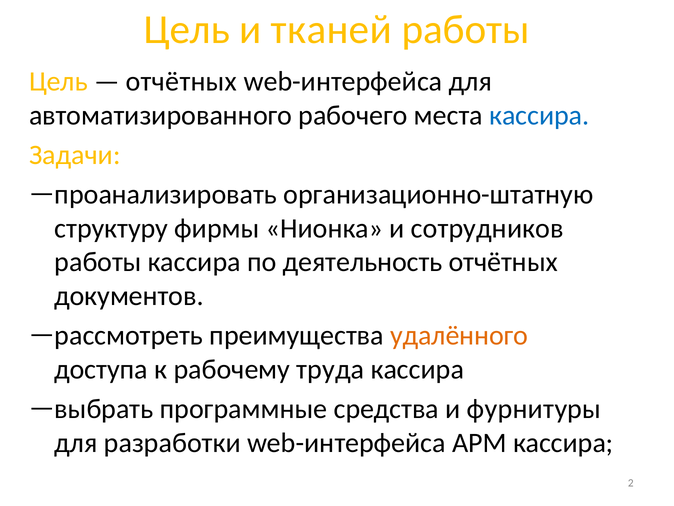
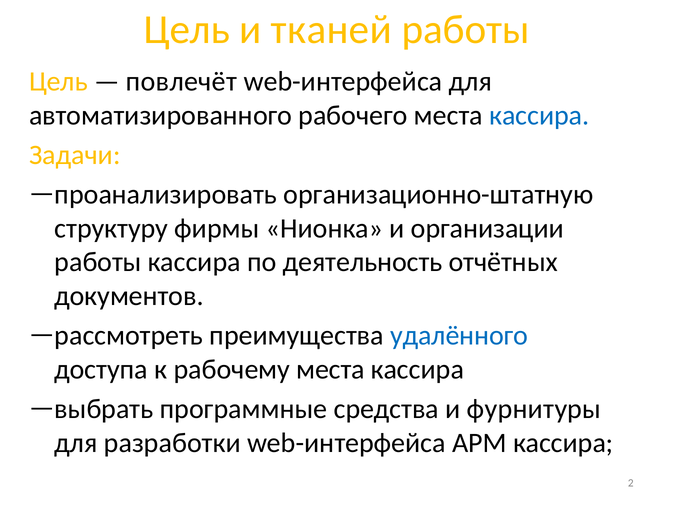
отчётных at (181, 81): отчётных -> повлечёт
сотрудников: сотрудников -> организации
удалённого colour: orange -> blue
рабочему труда: труда -> места
